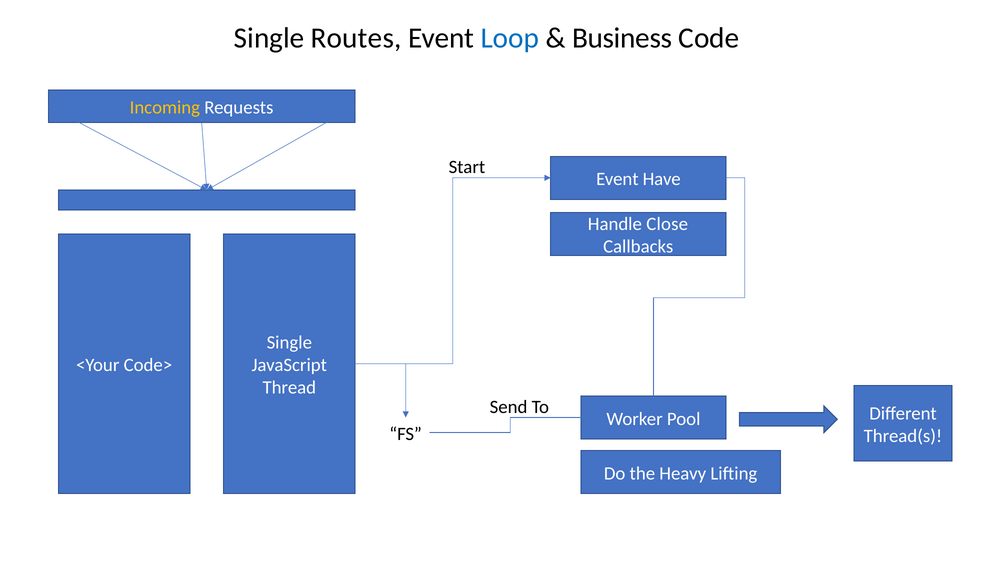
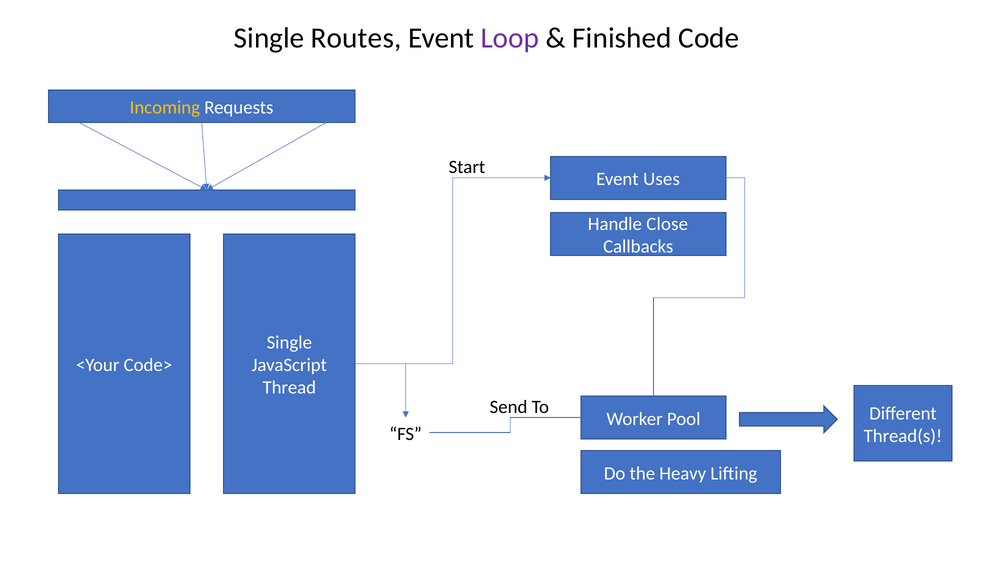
Loop colour: blue -> purple
Business: Business -> Finished
Have: Have -> Uses
